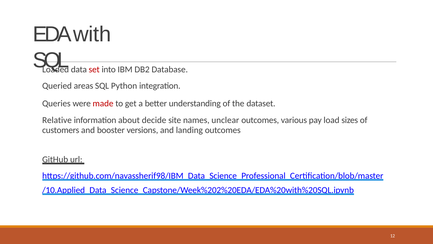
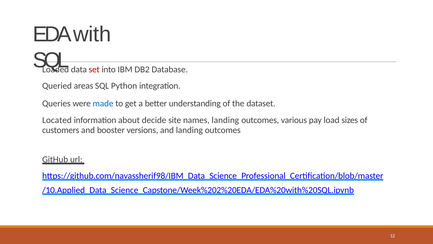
made colour: red -> blue
Relative: Relative -> Located
names unclear: unclear -> landing
